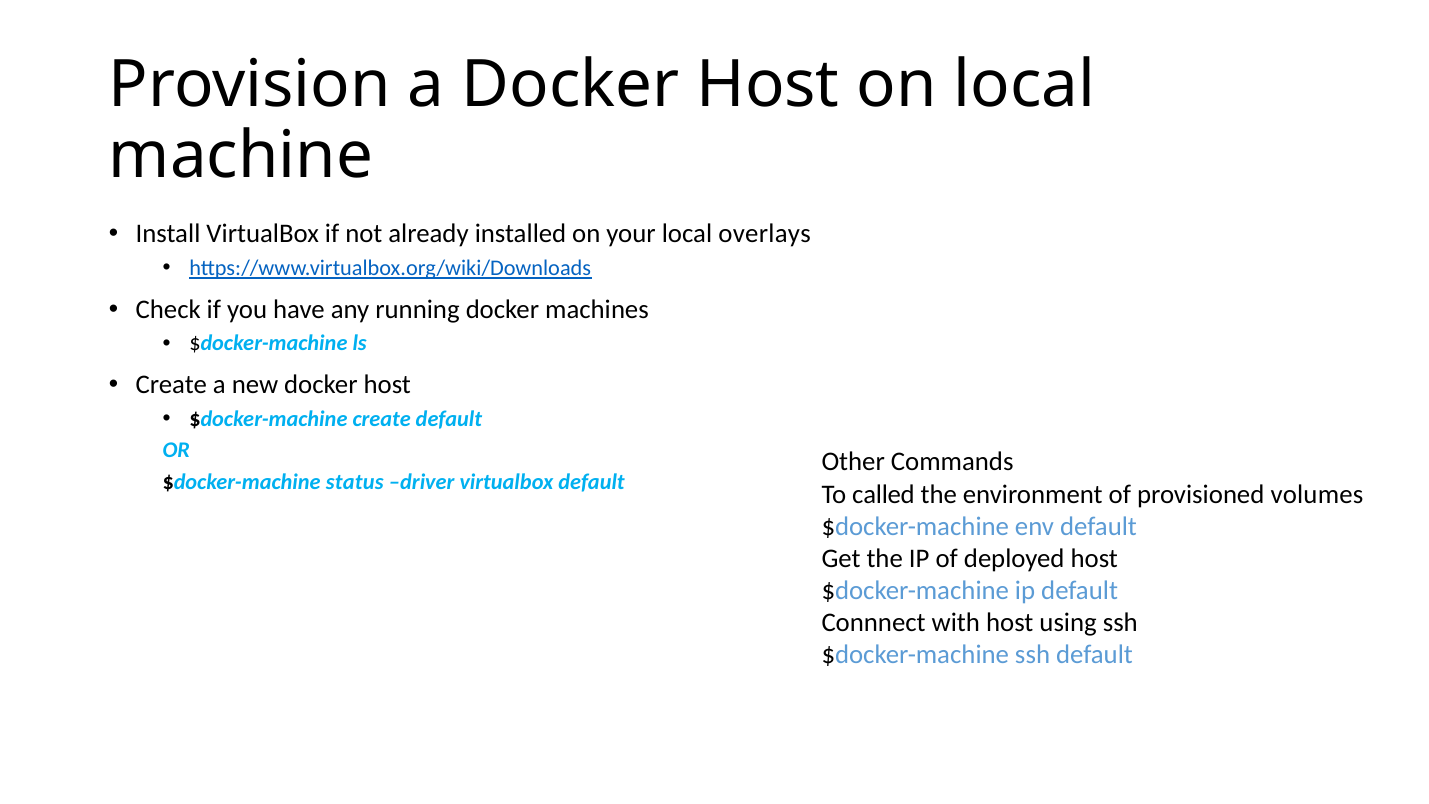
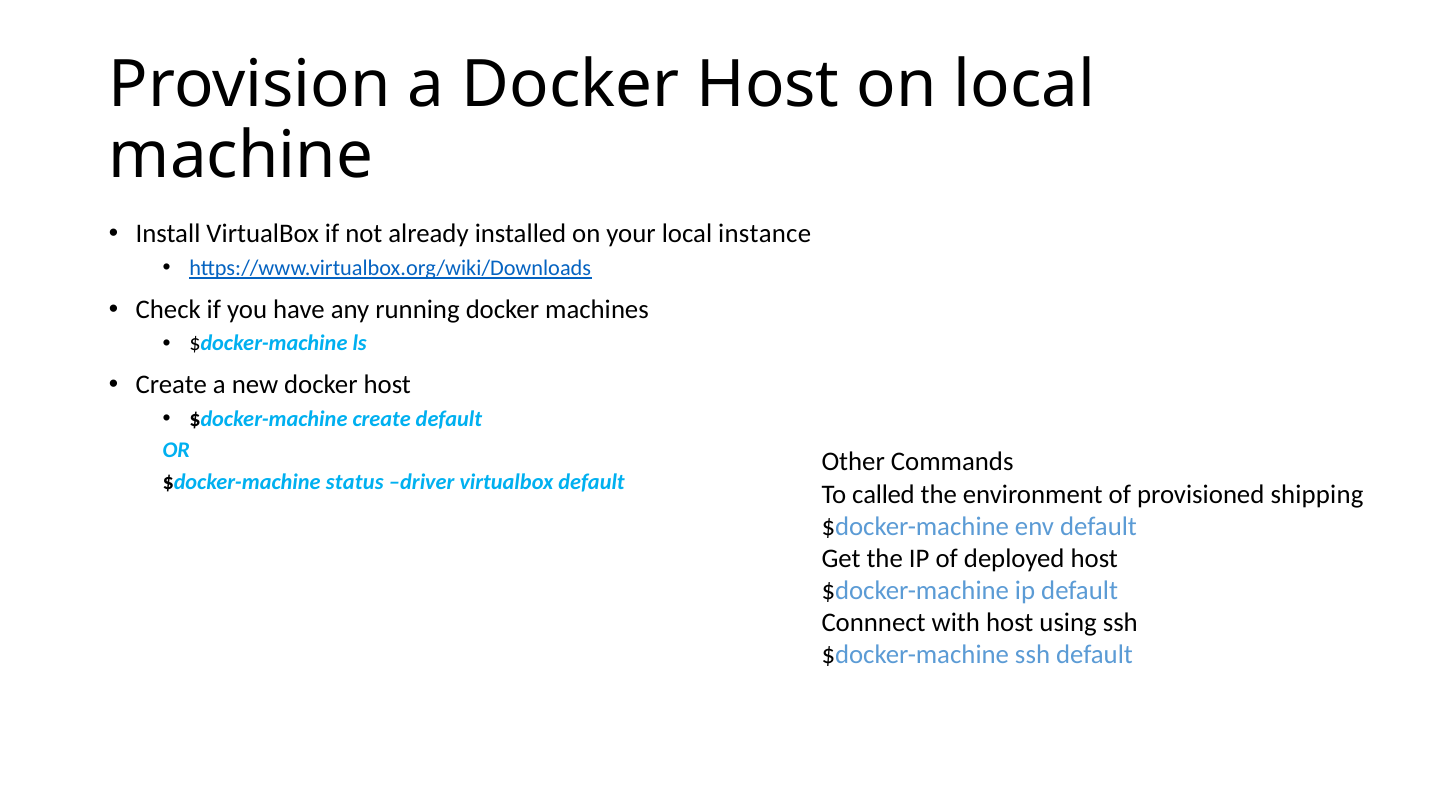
overlays: overlays -> instance
volumes: volumes -> shipping
